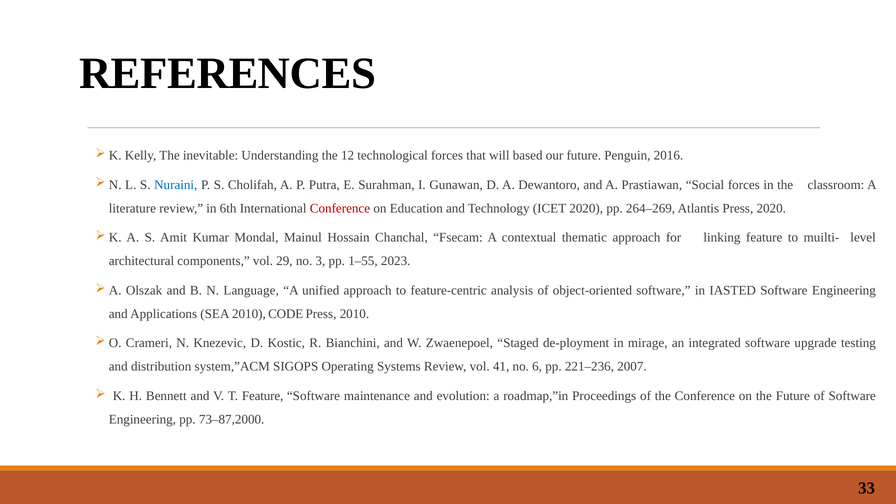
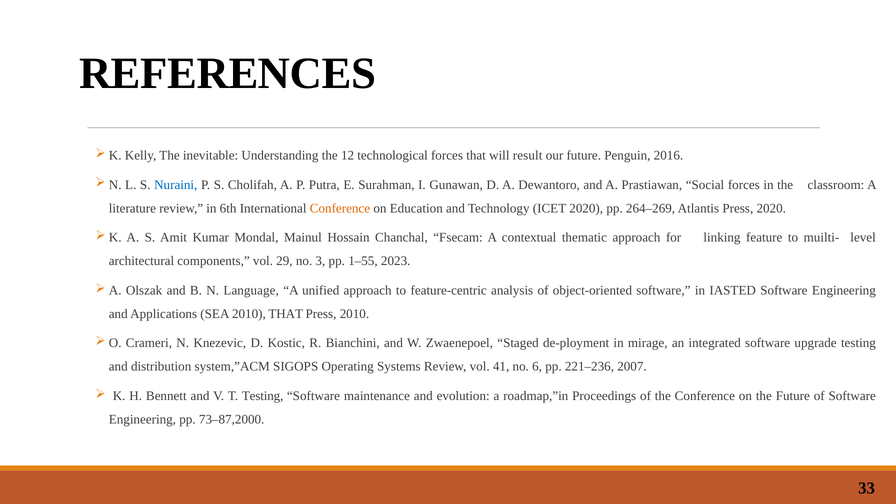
based: based -> result
Conference at (340, 208) colour: red -> orange
2010 CODE: CODE -> THAT
T Feature: Feature -> Testing
